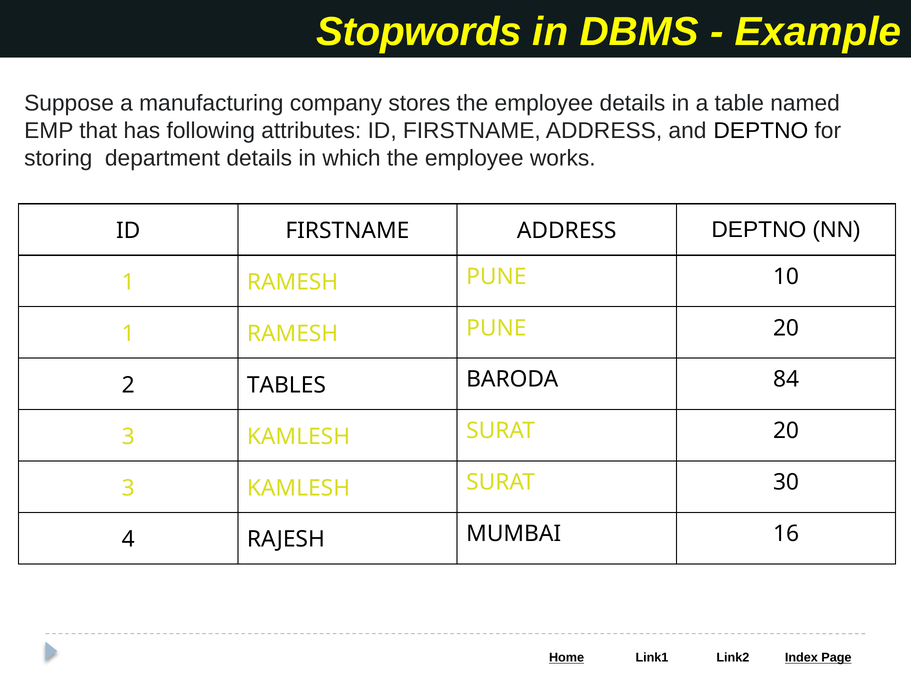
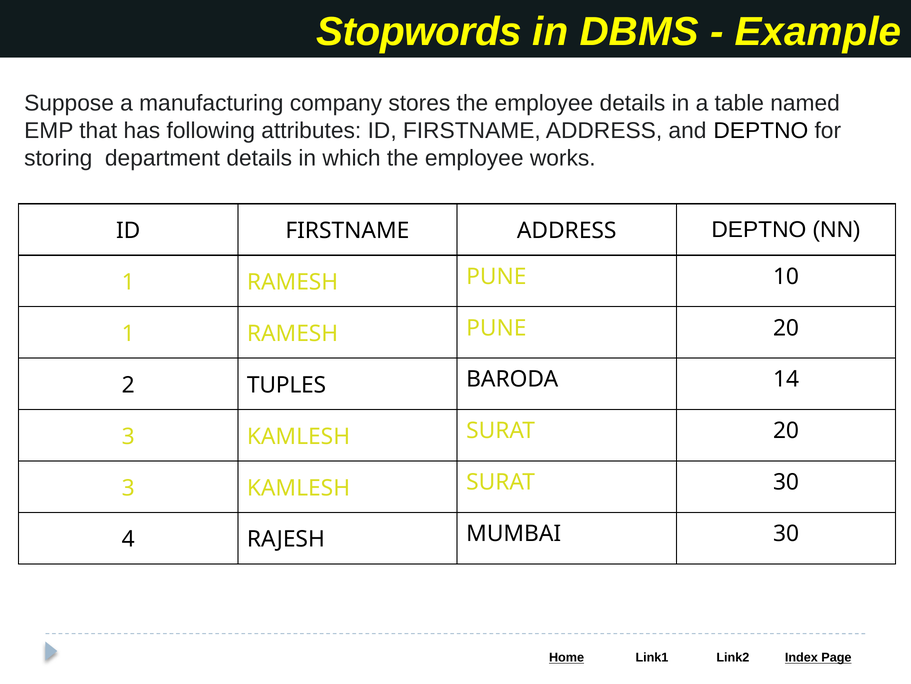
TABLES: TABLES -> TUPLES
84: 84 -> 14
MUMBAI 16: 16 -> 30
